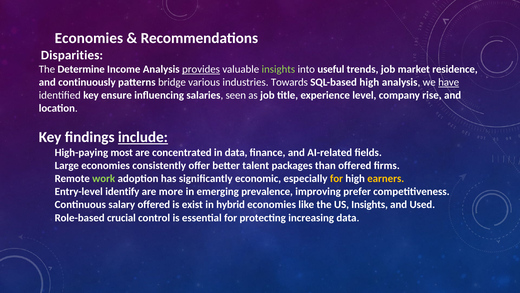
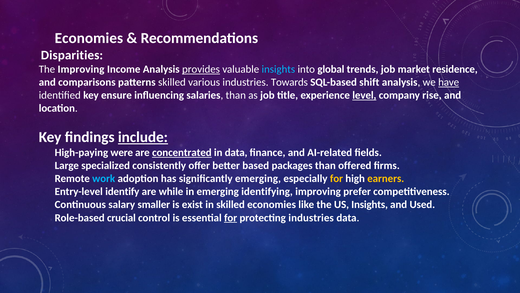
The Determine: Determine -> Improving
insights at (278, 69) colour: light green -> light blue
useful: useful -> global
continuously: continuously -> comparisons
patterns bridge: bridge -> skilled
SQL-based high: high -> shift
salaries seen: seen -> than
level underline: none -> present
most: most -> were
concentrated underline: none -> present
economies at (106, 165): economies -> specialized
talent: talent -> based
work colour: light green -> light blue
significantly economic: economic -> emerging
more: more -> while
prevalence: prevalence -> identifying
salary offered: offered -> smaller
in hybrid: hybrid -> skilled
for at (231, 217) underline: none -> present
protecting increasing: increasing -> industries
